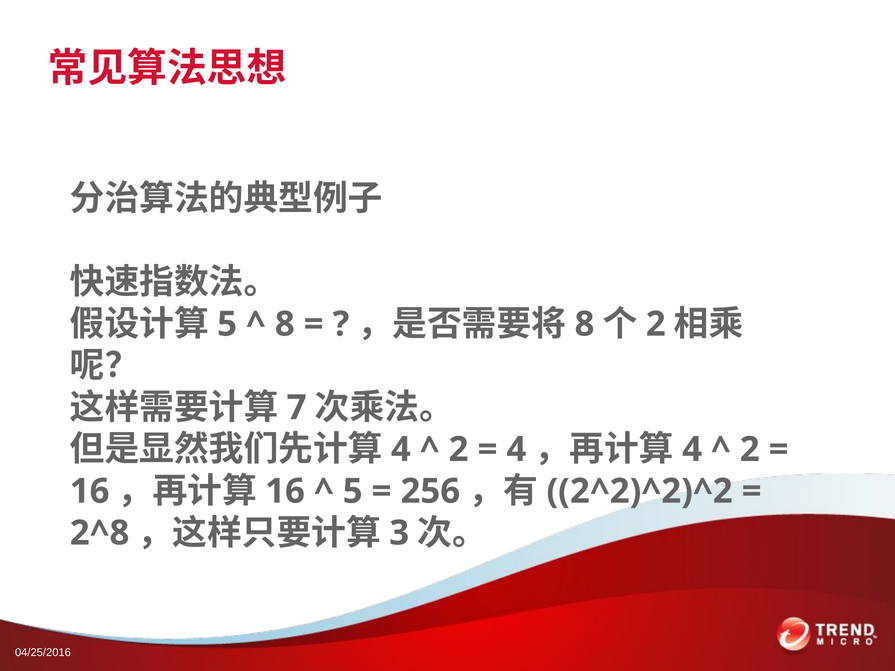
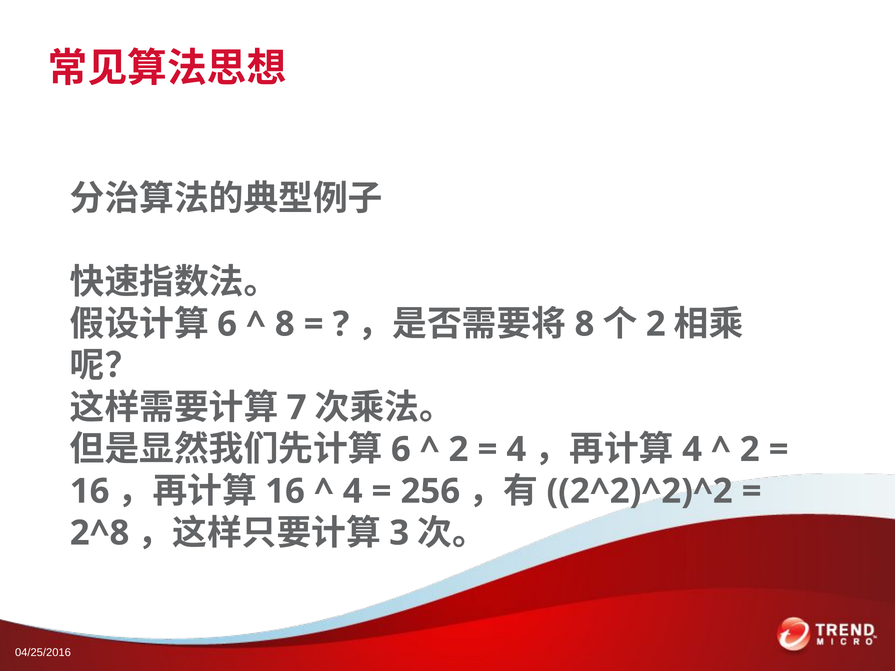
5 at (227, 324): 5 -> 6
4 at (401, 450): 4 -> 6
5 at (353, 491): 5 -> 4
